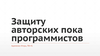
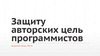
пока: пока -> цель
